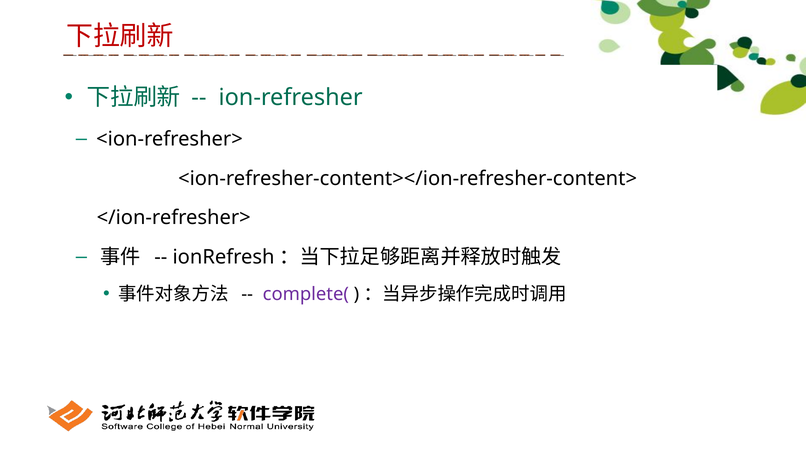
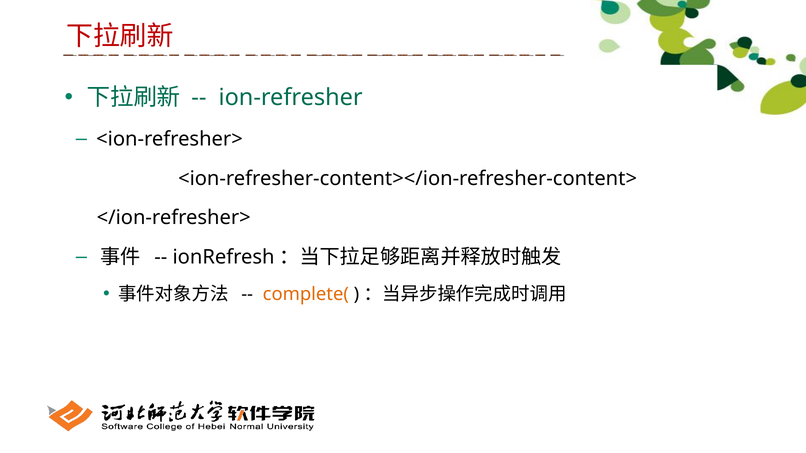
complete( colour: purple -> orange
